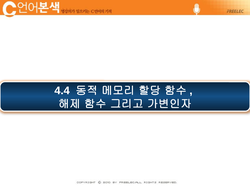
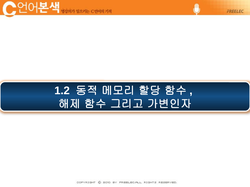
4.4: 4.4 -> 1.2
